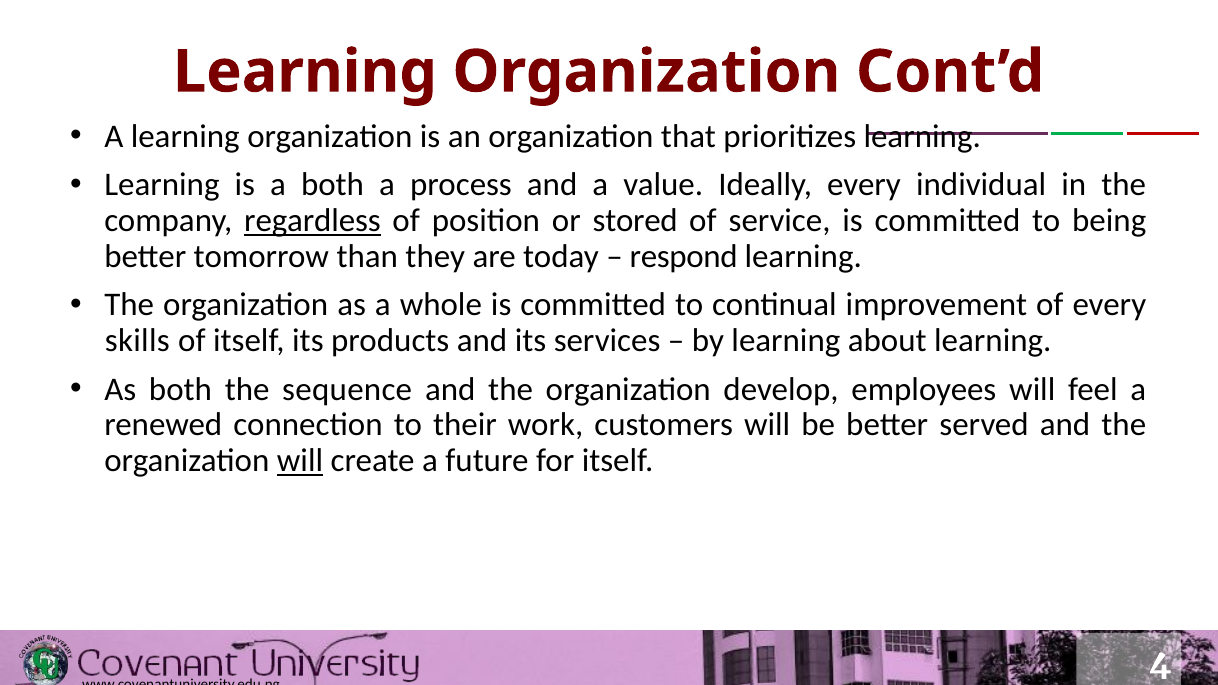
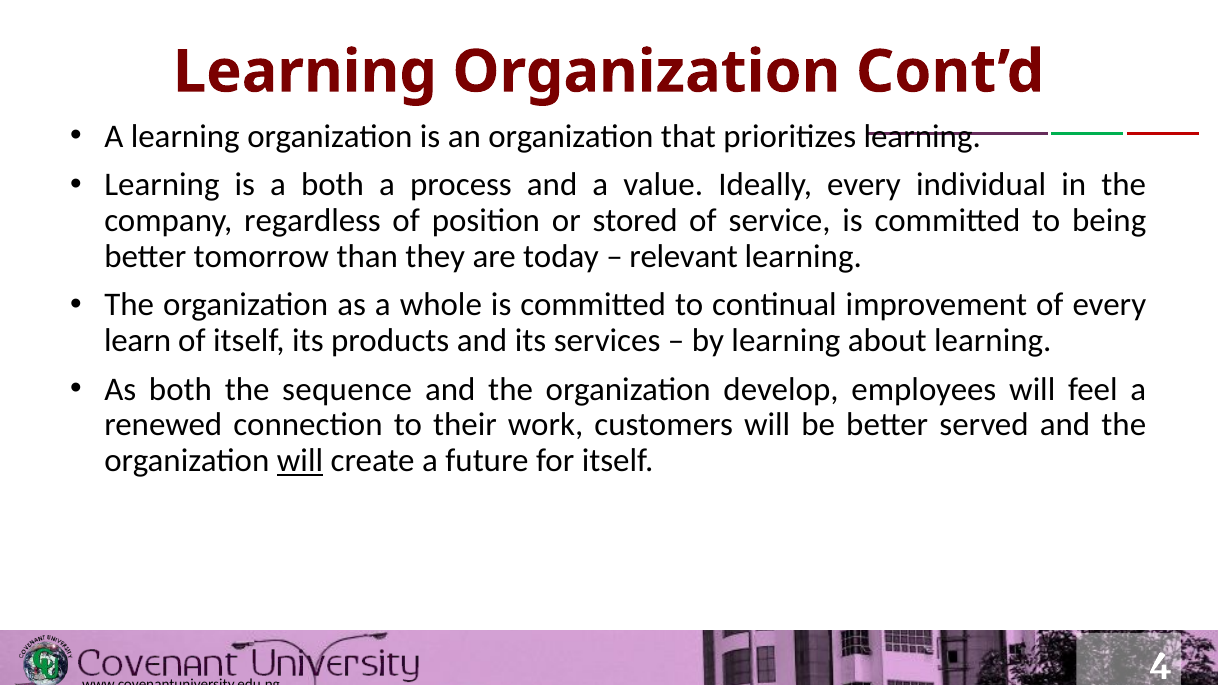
regardless underline: present -> none
respond: respond -> relevant
skills: skills -> learn
